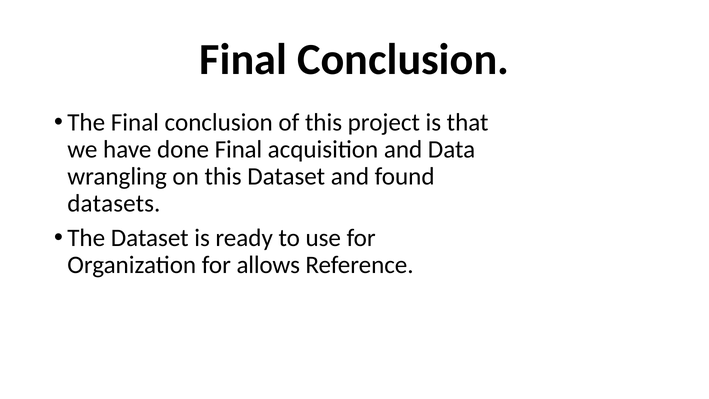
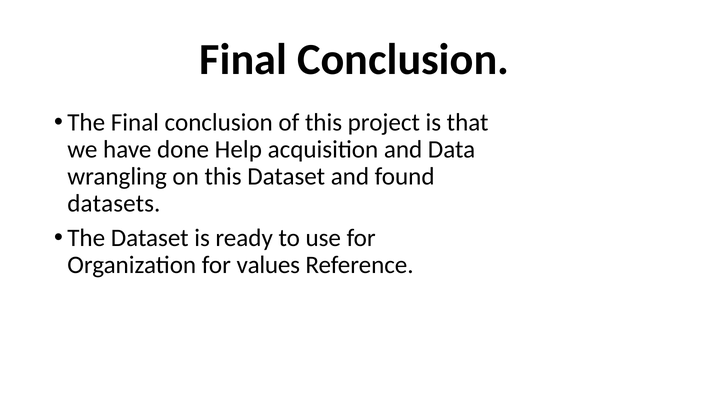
done Final: Final -> Help
allows: allows -> values
